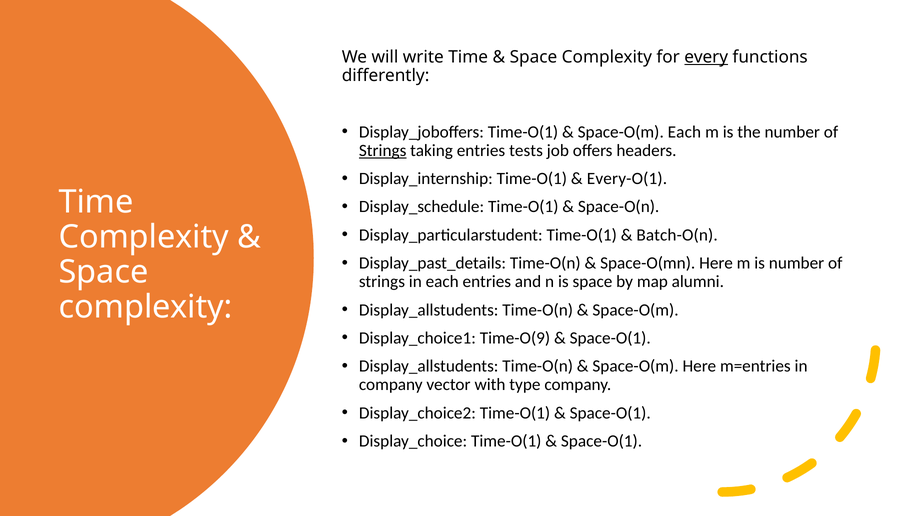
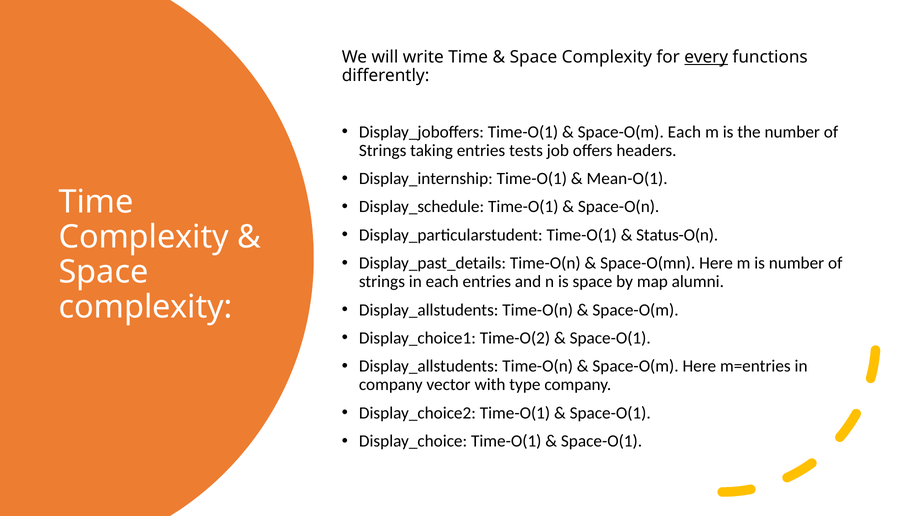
Strings at (383, 151) underline: present -> none
Every-O(1: Every-O(1 -> Mean-O(1
Batch-O(n: Batch-O(n -> Status-O(n
Time-O(9: Time-O(9 -> Time-O(2
